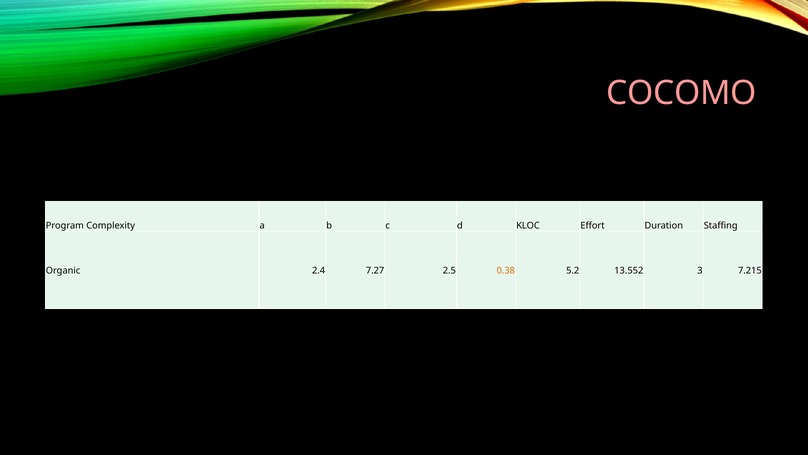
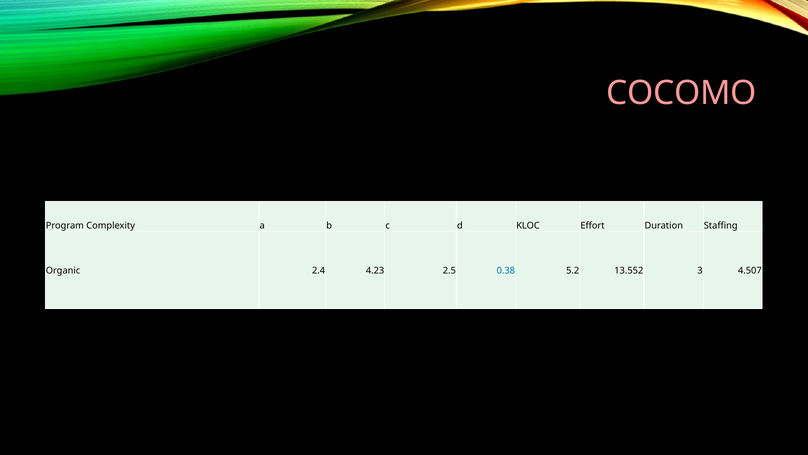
7.27: 7.27 -> 4.23
0.38 colour: orange -> blue
7.215: 7.215 -> 4.507
